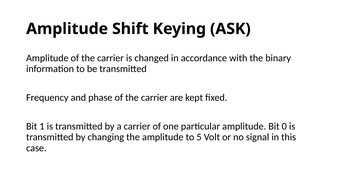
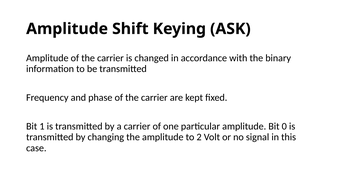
5: 5 -> 2
